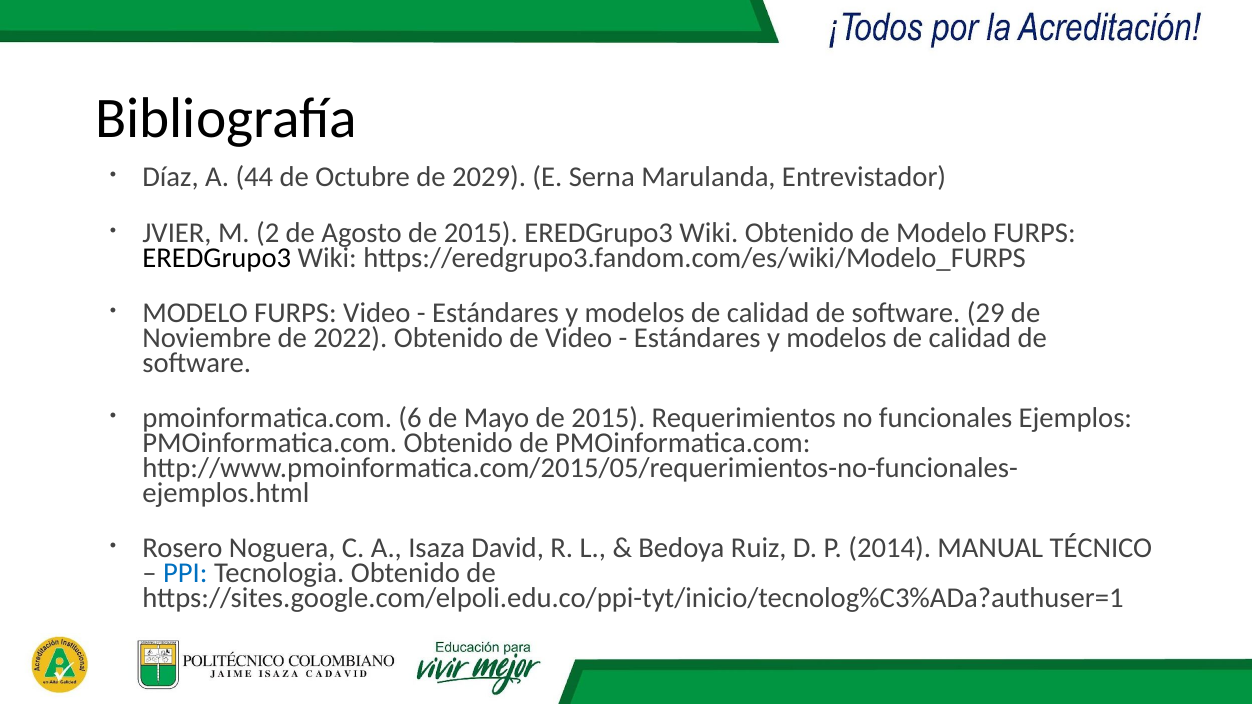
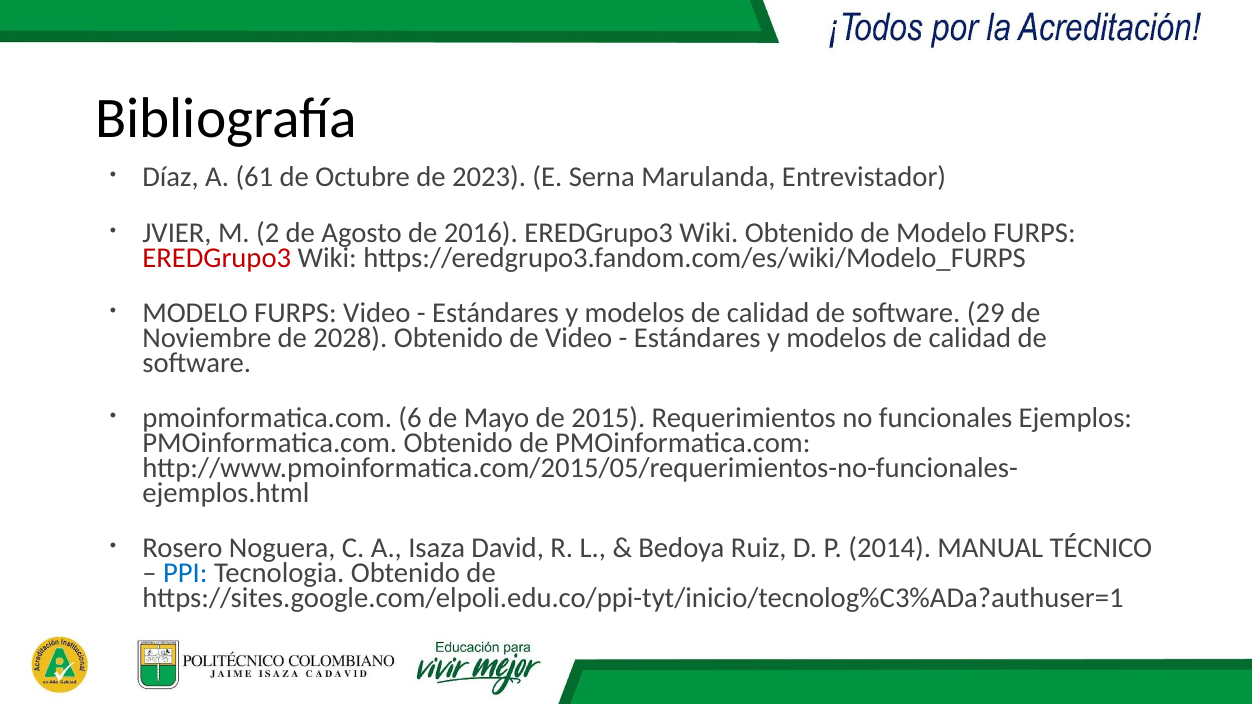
44: 44 -> 61
2029: 2029 -> 2023
Agosto de 2015: 2015 -> 2016
EREDGrupo3 at (217, 258) colour: black -> red
2022: 2022 -> 2028
